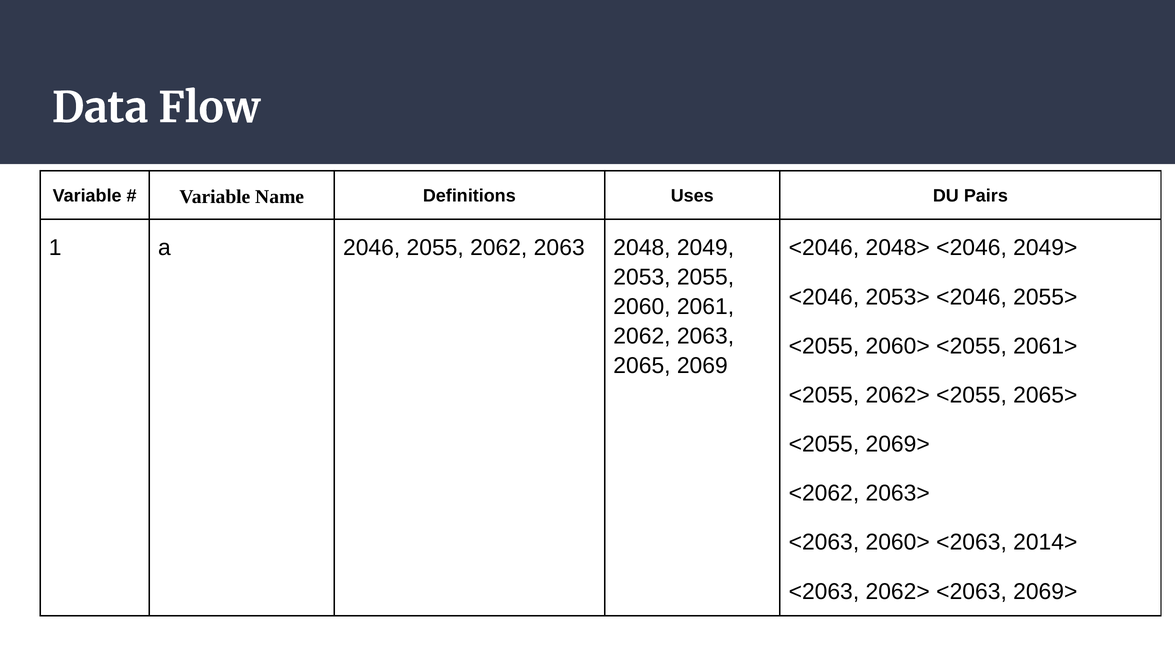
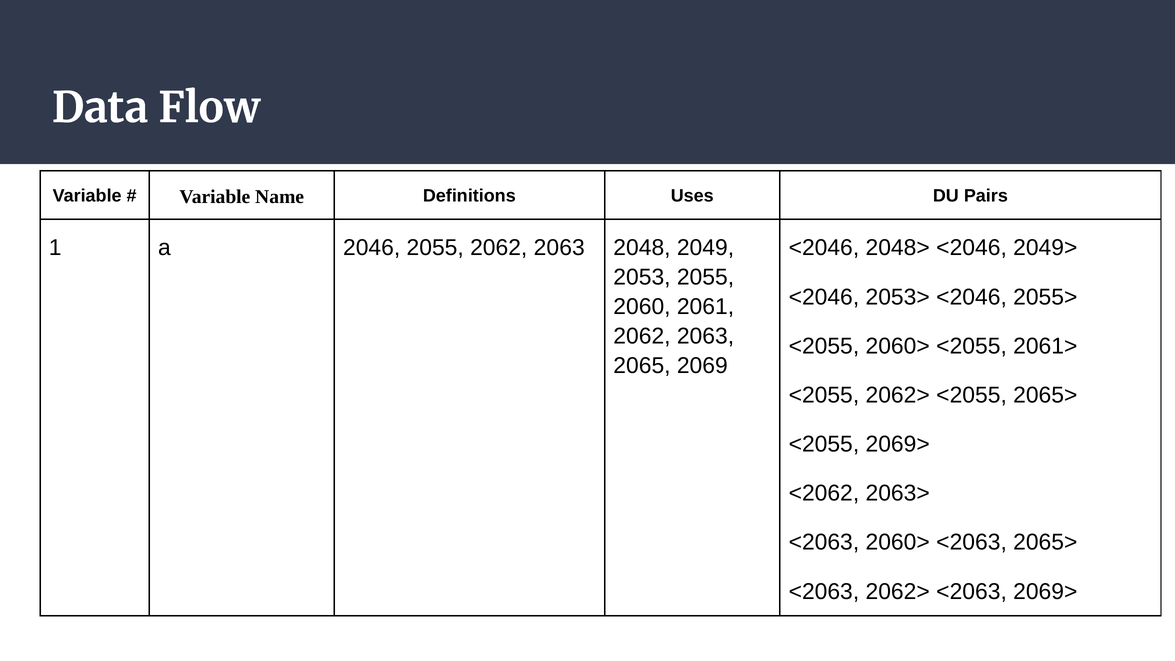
<2063 2014>: 2014> -> 2065>
